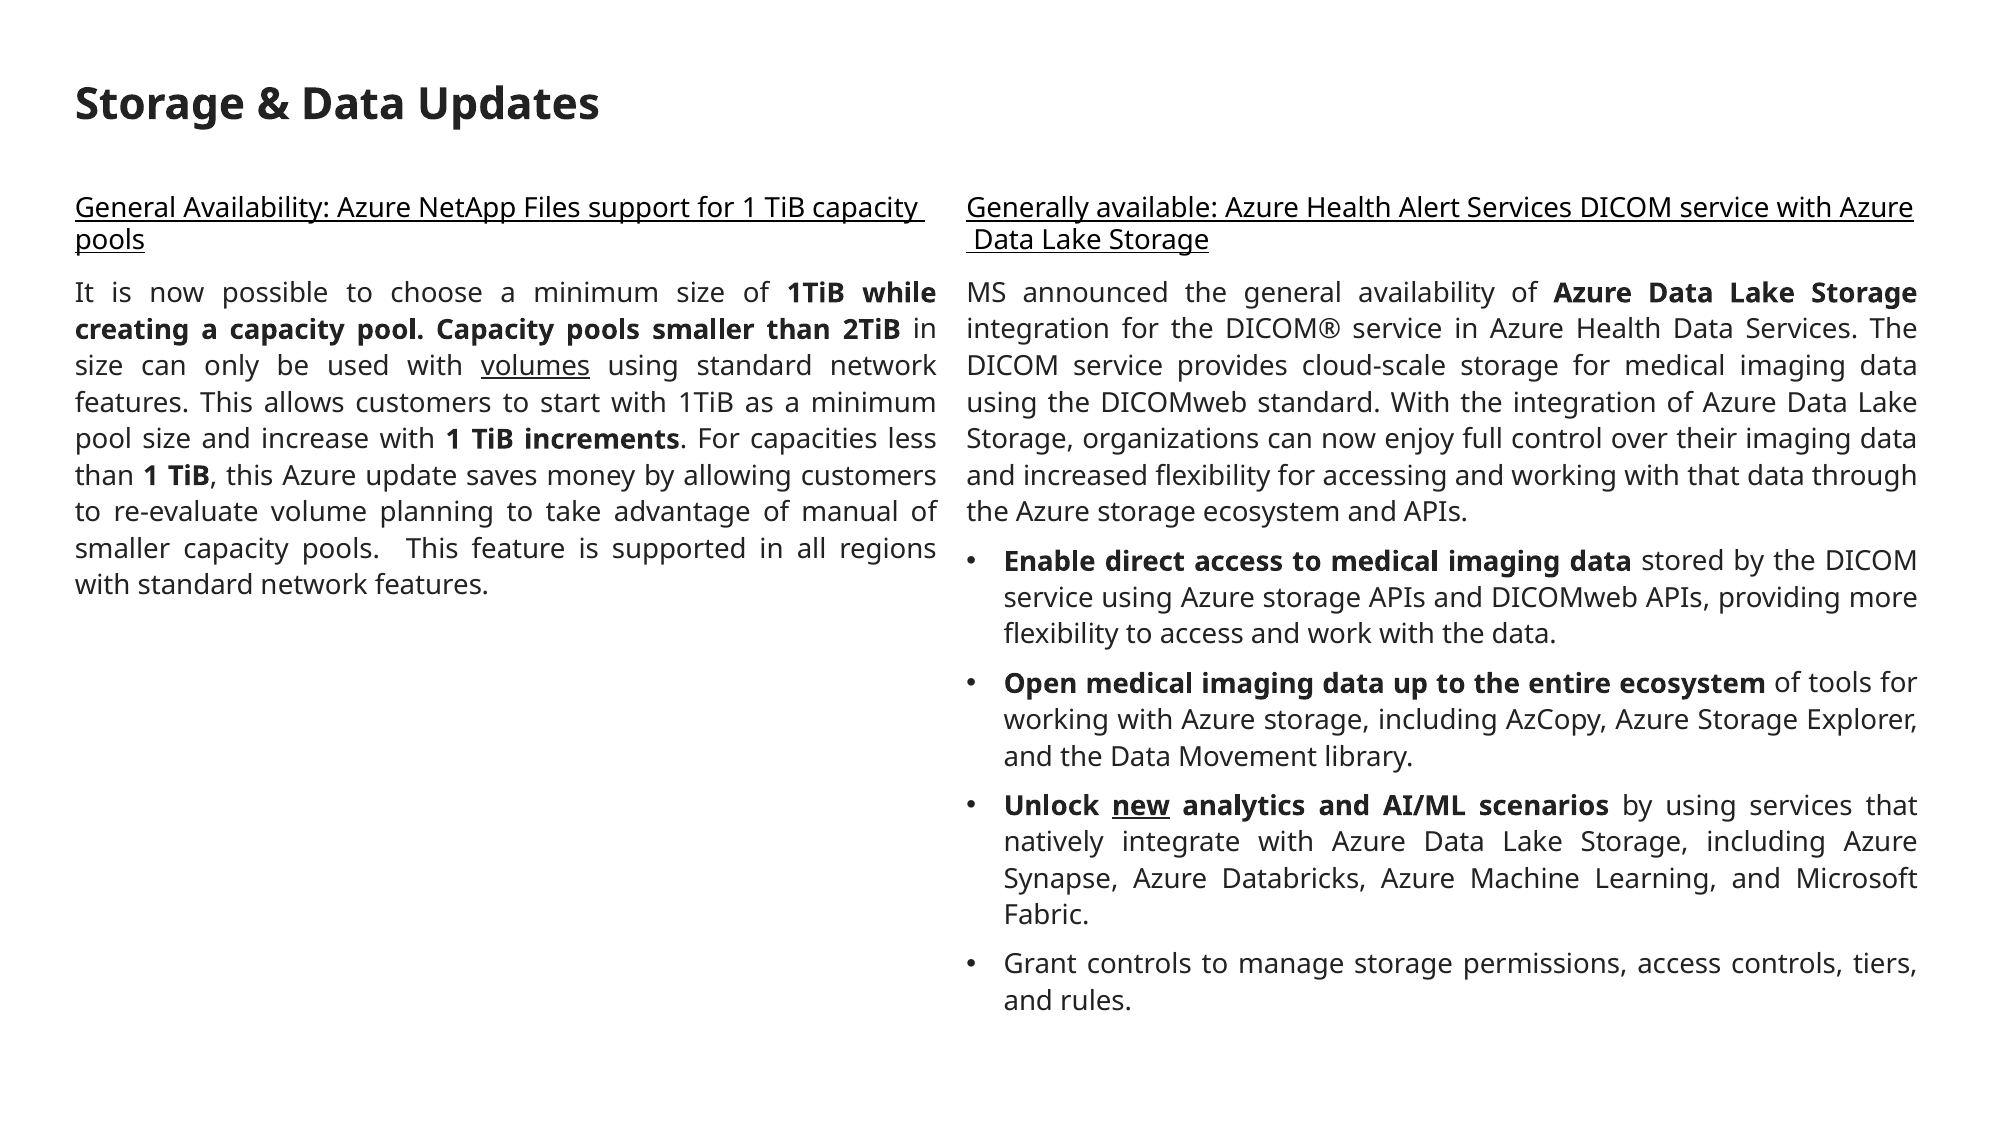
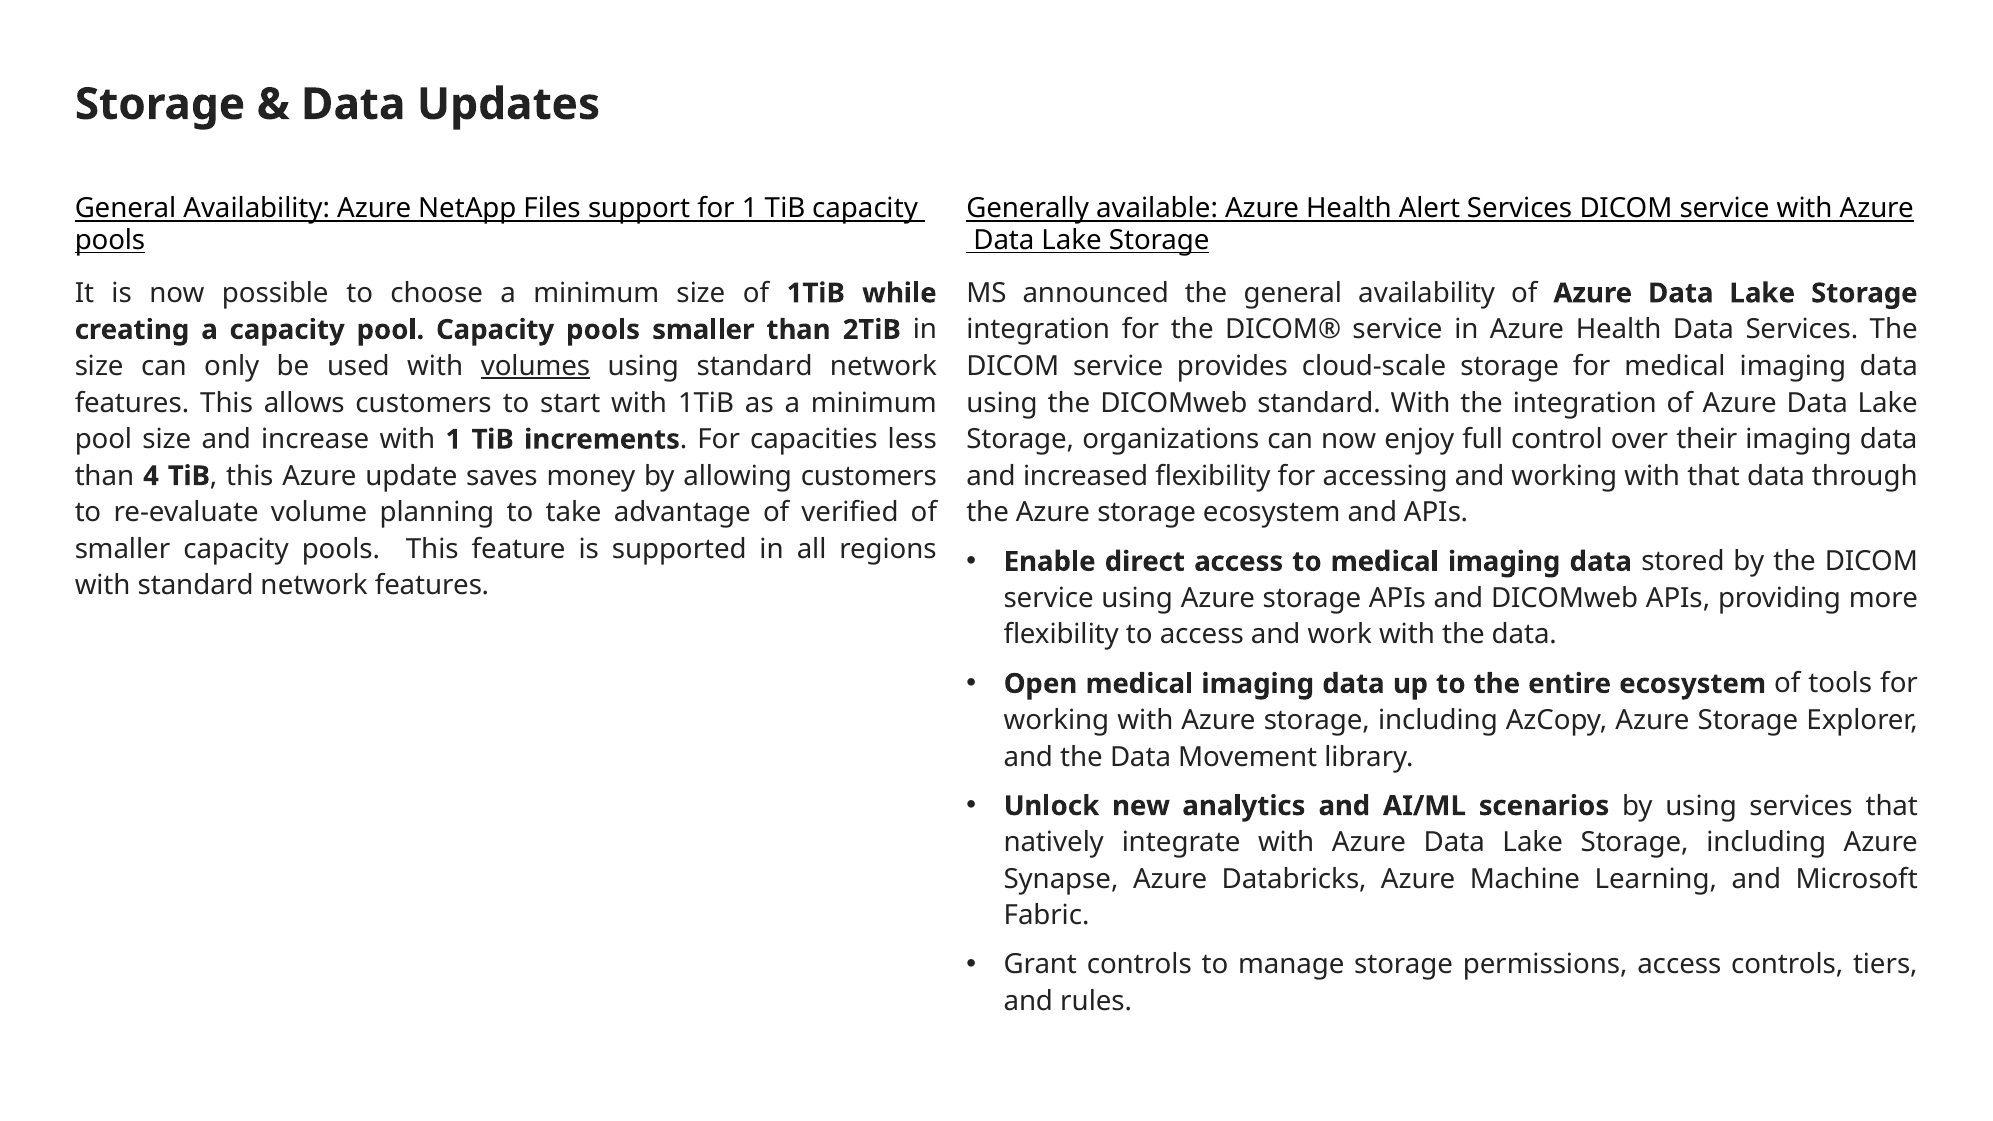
than 1: 1 -> 4
manual: manual -> verified
new underline: present -> none
